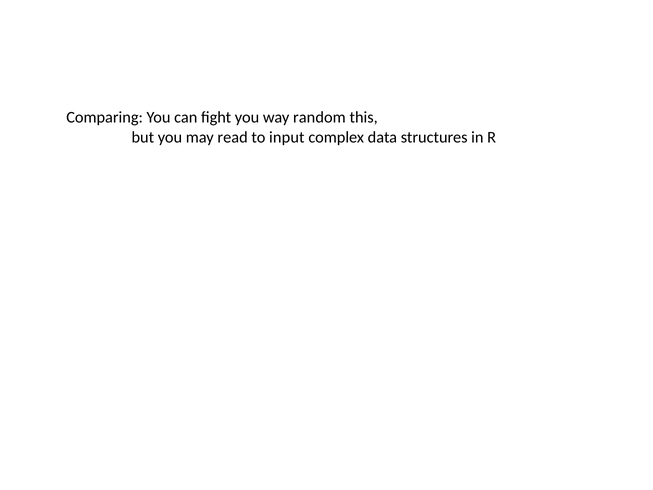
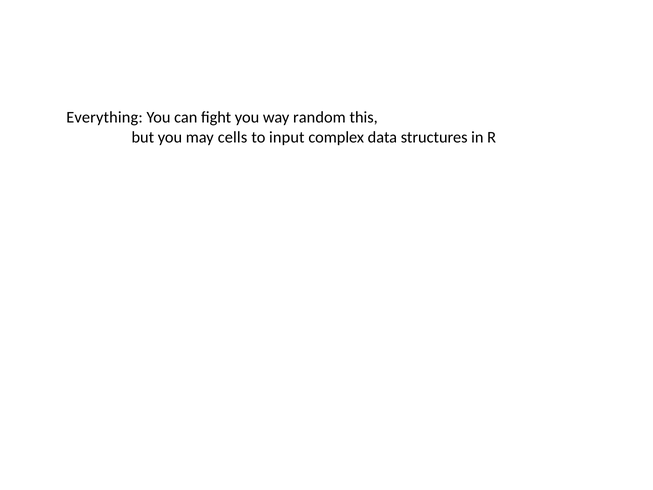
Comparing: Comparing -> Everything
read: read -> cells
